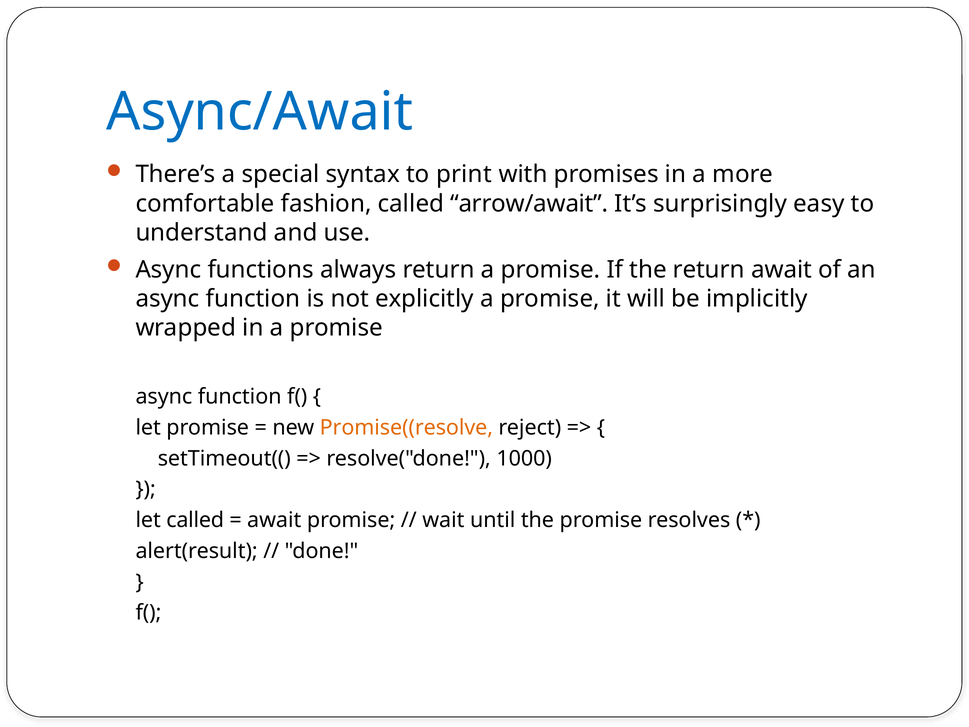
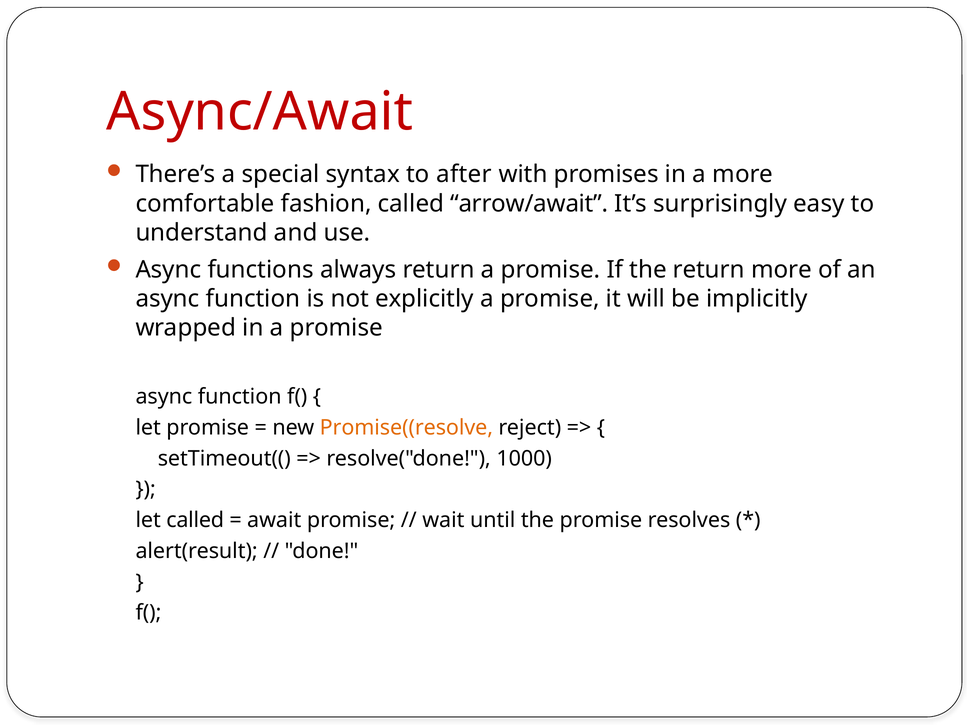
Async/Await colour: blue -> red
print: print -> after
return await: await -> more
